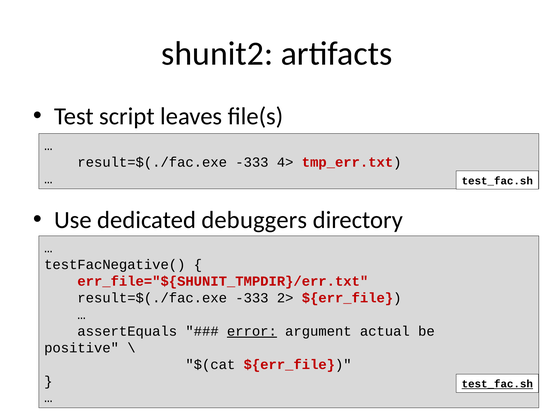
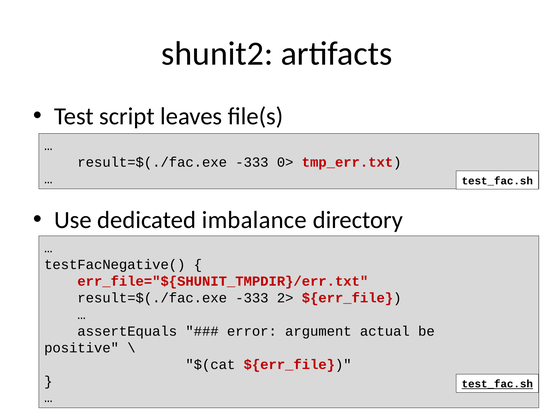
4>: 4> -> 0>
debuggers: debuggers -> imbalance
error underline: present -> none
